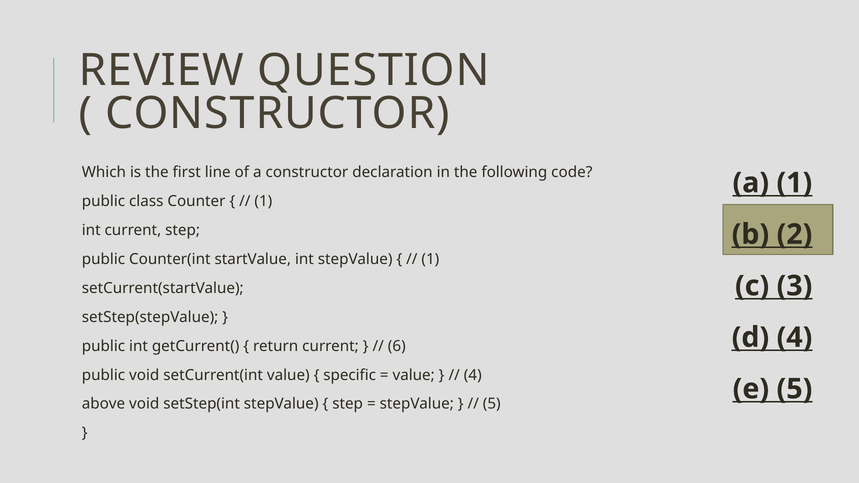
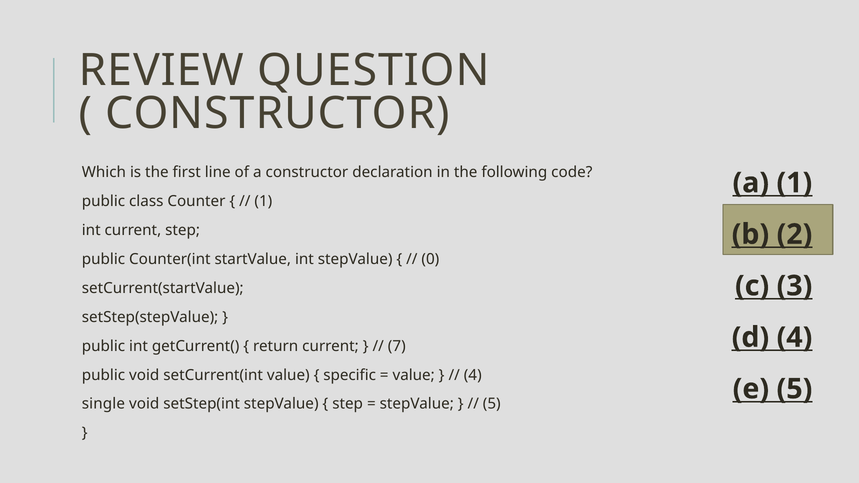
1 at (430, 259): 1 -> 0
6: 6 -> 7
above: above -> single
